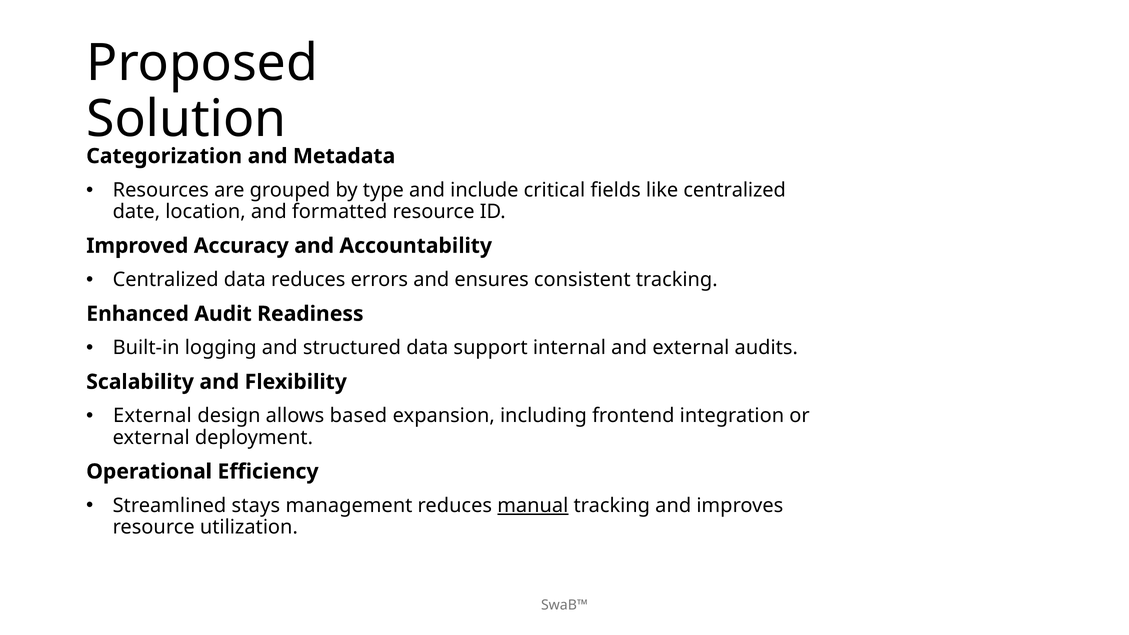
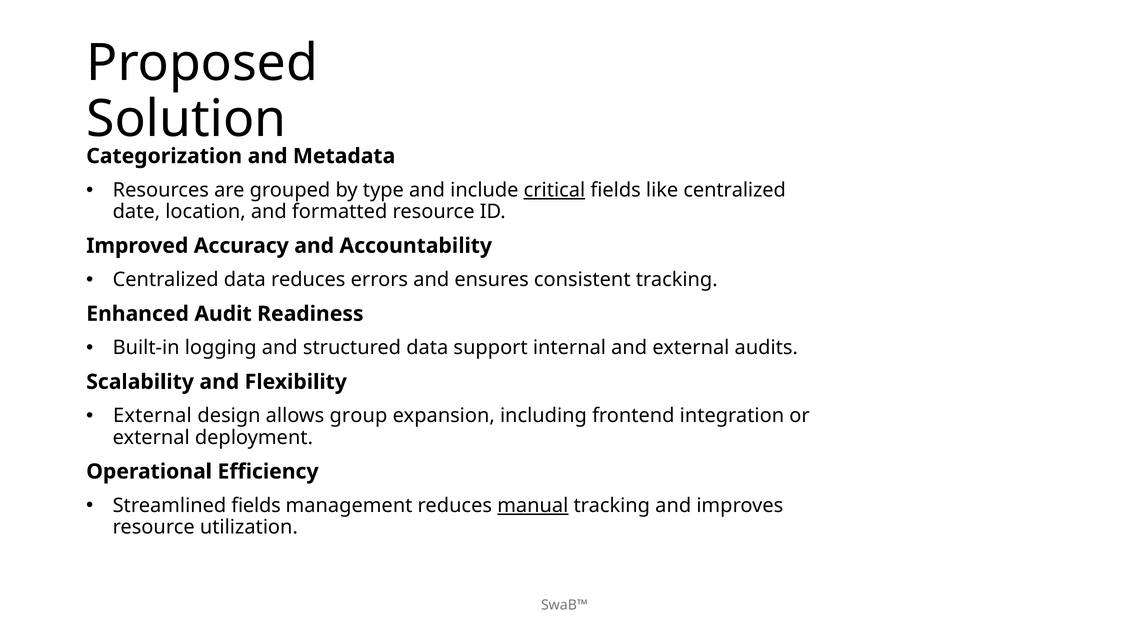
critical underline: none -> present
based: based -> group
Streamlined stays: stays -> fields
